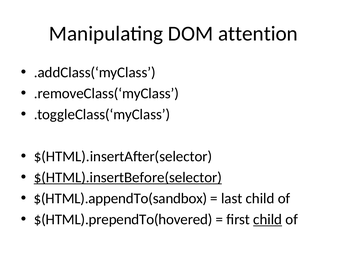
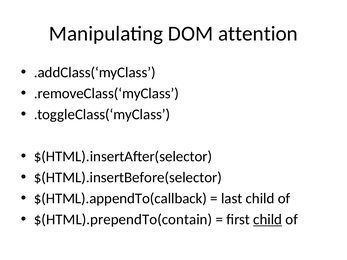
$(HTML).insertBefore(selector underline: present -> none
$(HTML).appendTo(sandbox: $(HTML).appendTo(sandbox -> $(HTML).appendTo(callback
$(HTML).prependTo(hovered: $(HTML).prependTo(hovered -> $(HTML).prependTo(contain
